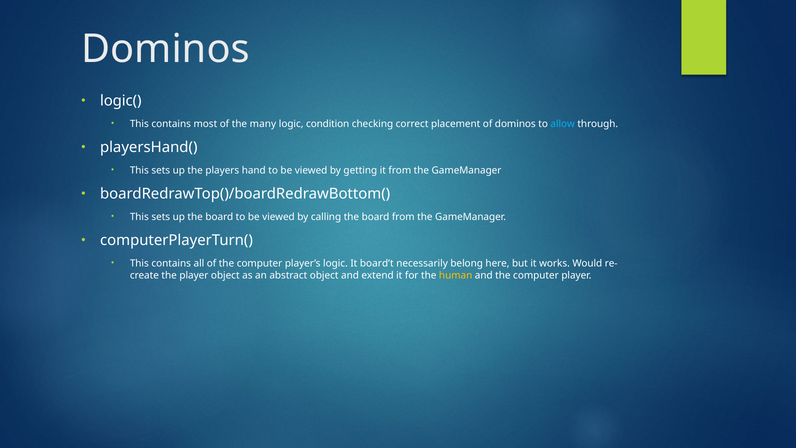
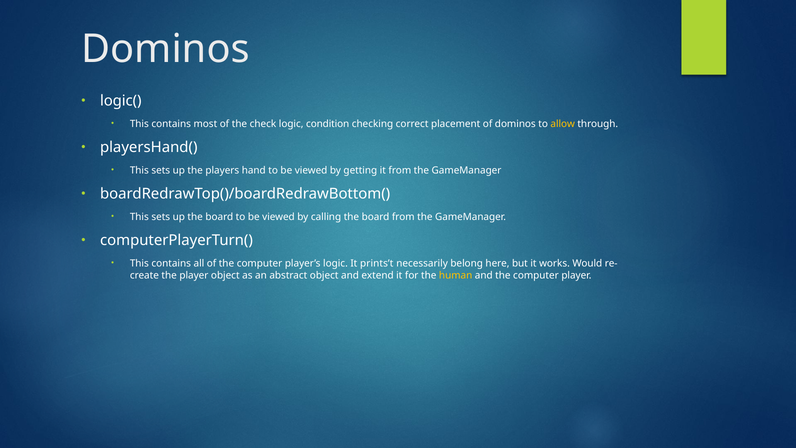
many: many -> check
allow colour: light blue -> yellow
board’t: board’t -> prints’t
